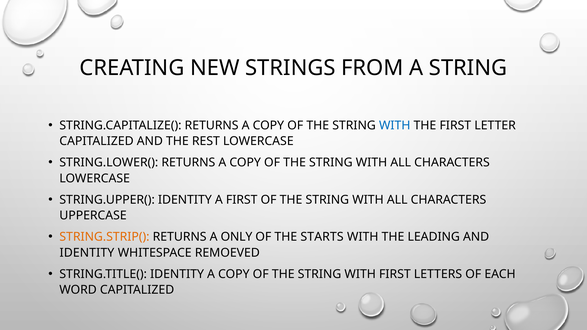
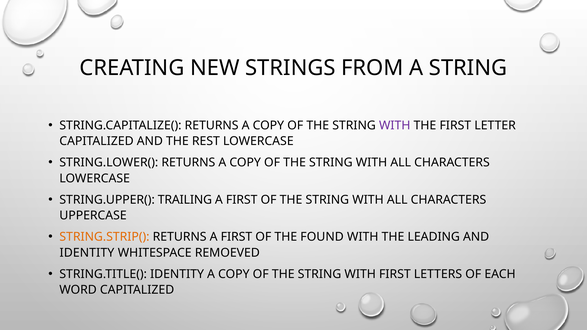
WITH at (395, 126) colour: blue -> purple
STRING.UPPER( IDENTITY: IDENTITY -> TRAILING
RETURNS A ONLY: ONLY -> FIRST
STARTS: STARTS -> FOUND
